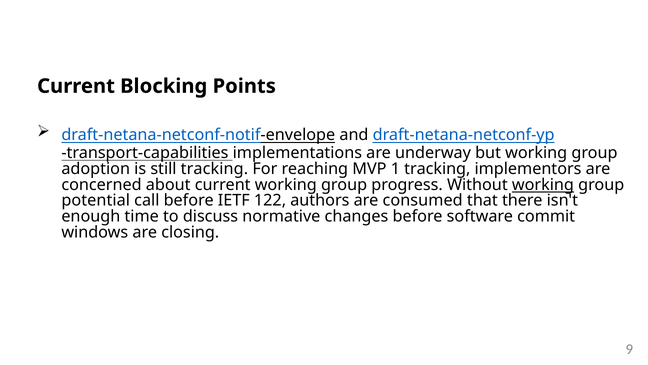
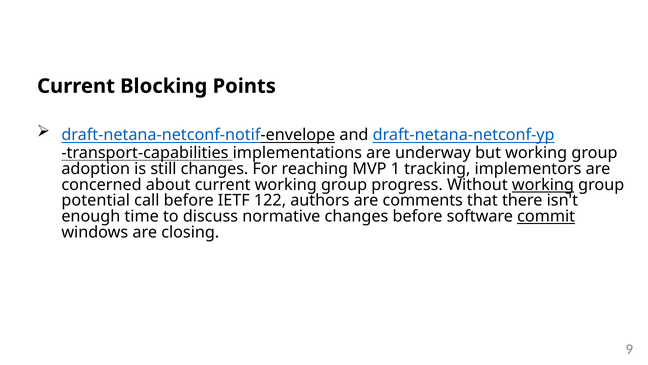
still tracking: tracking -> changes
consumed: consumed -> comments
commit underline: none -> present
